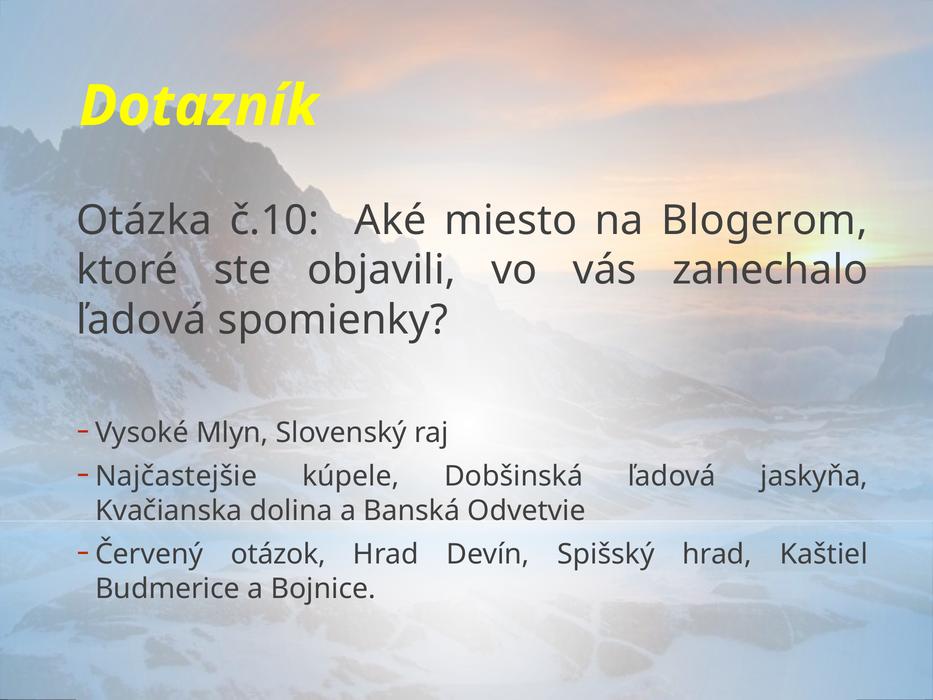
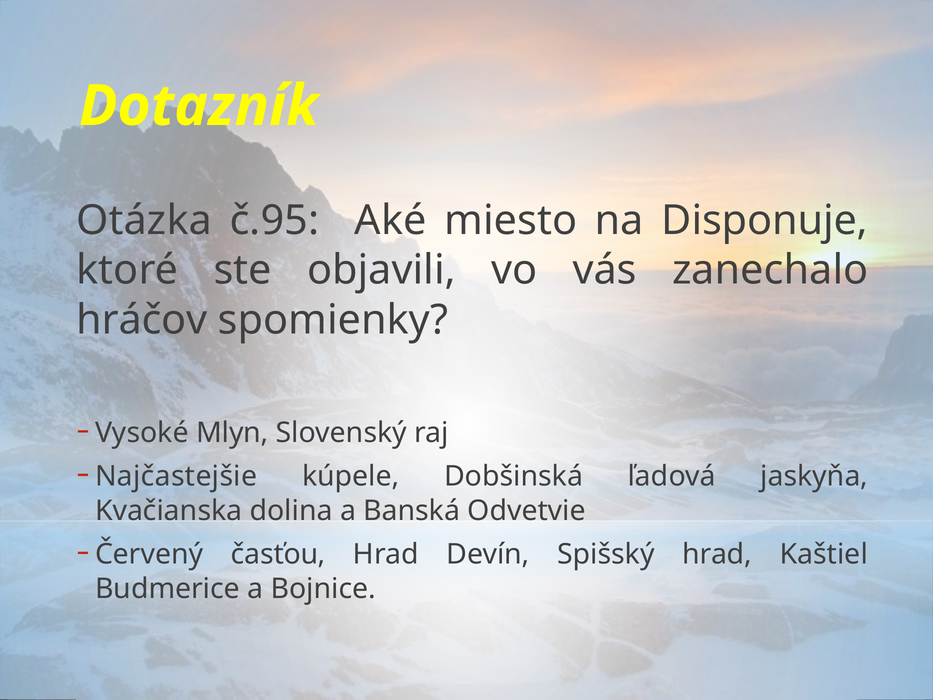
č.10: č.10 -> č.95
Blogerom: Blogerom -> Disponuje
ľadová at (142, 320): ľadová -> hráčov
otázok: otázok -> časťou
